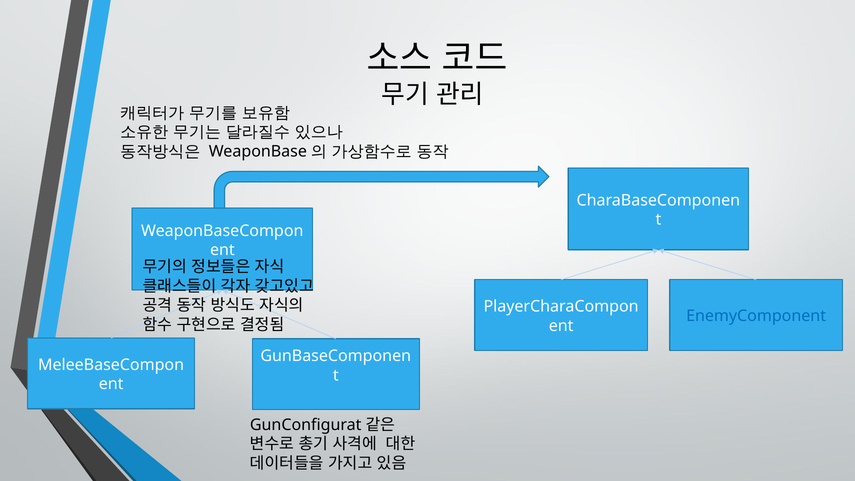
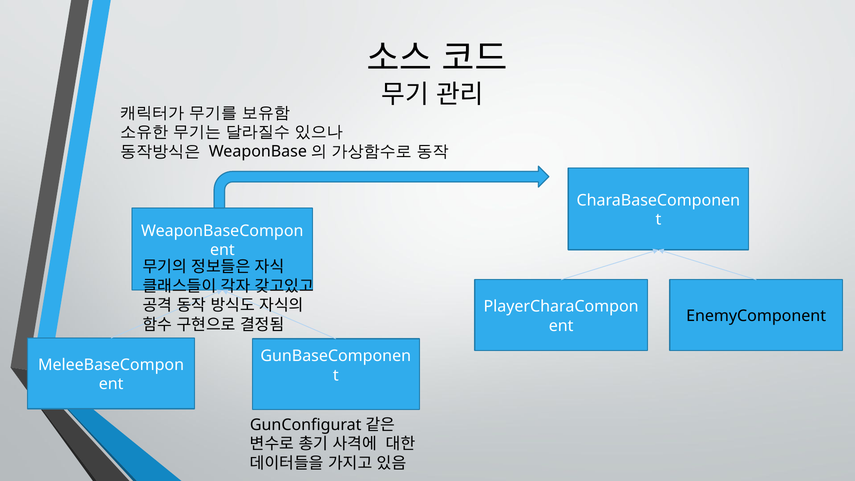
EnemyComponent colour: blue -> black
